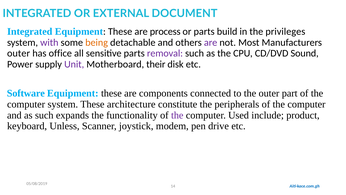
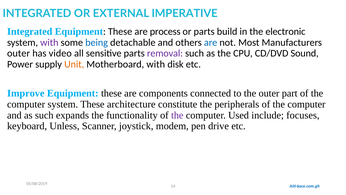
DOCUMENT: DOCUMENT -> IMPERATIVE
privileges: privileges -> electronic
being colour: orange -> blue
are at (211, 42) colour: purple -> blue
office: office -> video
Unit colour: purple -> orange
Motherboard their: their -> with
Software: Software -> Improve
product: product -> focuses
